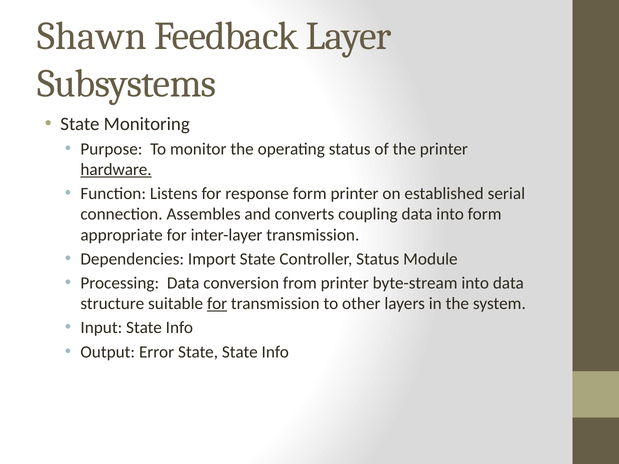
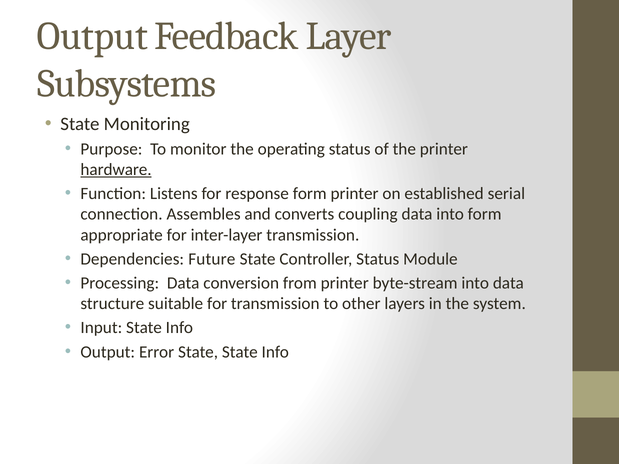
Shawn at (92, 36): Shawn -> Output
Import: Import -> Future
for at (217, 304) underline: present -> none
